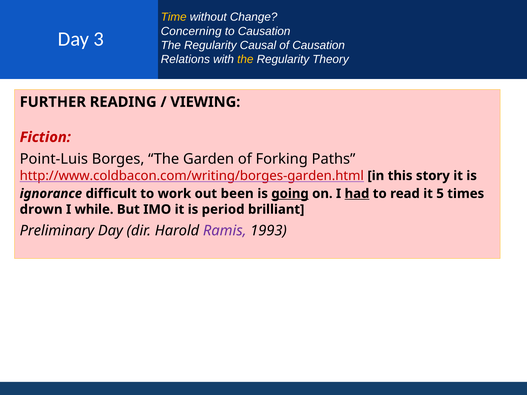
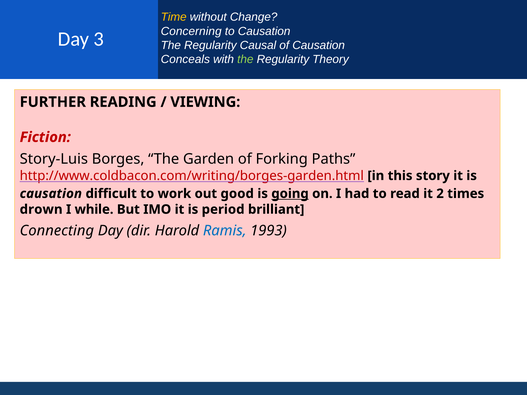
Relations: Relations -> Conceals
the at (245, 59) colour: yellow -> light green
Point-Luis: Point-Luis -> Story-Luis
ignorance at (51, 194): ignorance -> causation
been: been -> good
had underline: present -> none
5: 5 -> 2
Preliminary: Preliminary -> Connecting
Ramis colour: purple -> blue
